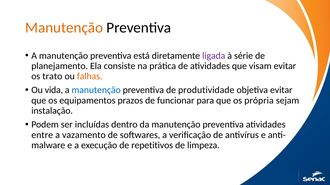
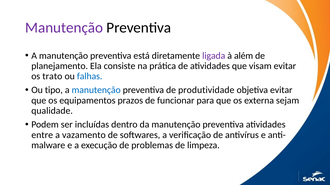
Manutenção at (64, 28) colour: orange -> purple
série: série -> além
falhas colour: orange -> blue
vida: vida -> tipo
própria: própria -> externa
instalação: instalação -> qualidade
repetitivos: repetitivos -> problemas
